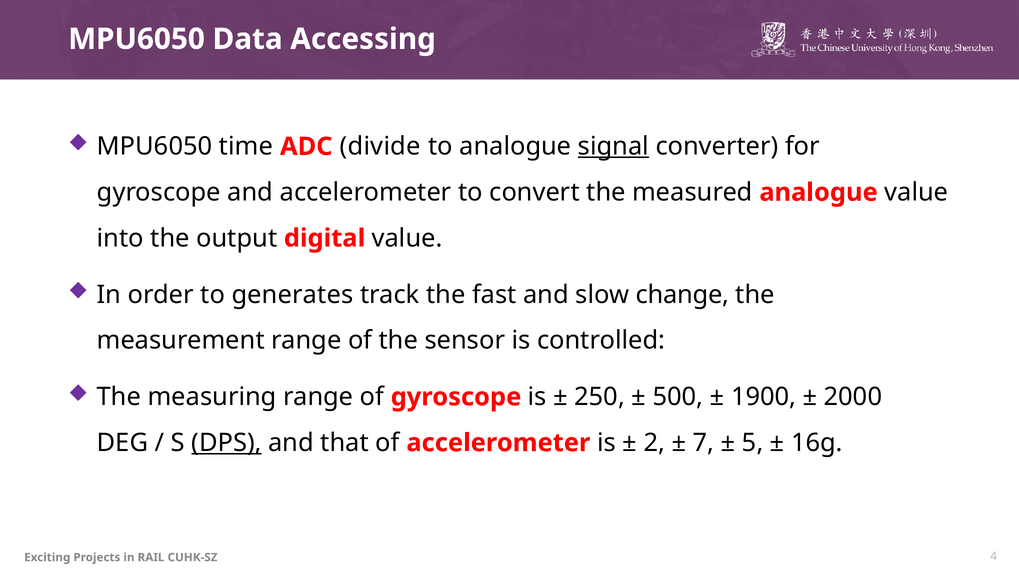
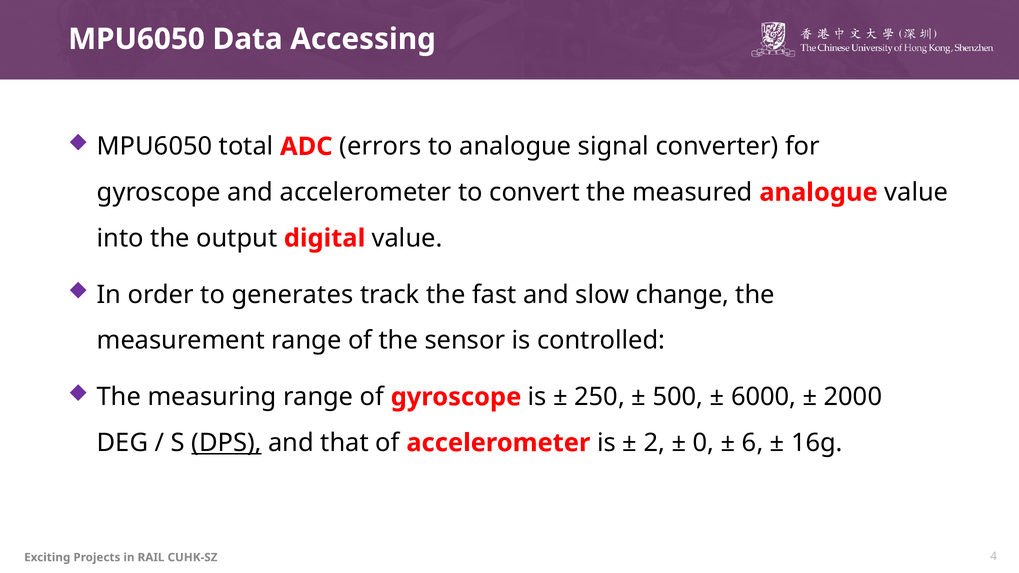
time: time -> total
divide: divide -> errors
signal underline: present -> none
1900: 1900 -> 6000
7: 7 -> 0
5: 5 -> 6
